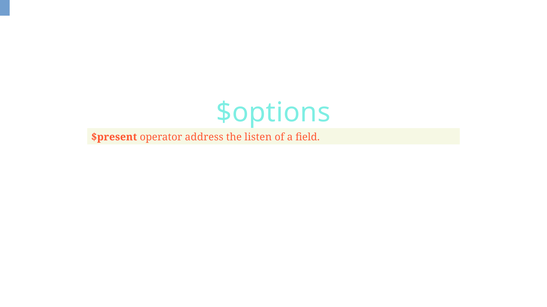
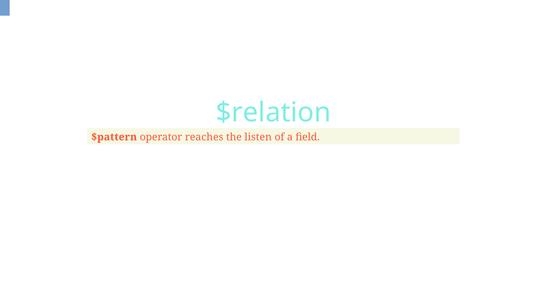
$options: $options -> $relation
$present: $present -> $pattern
address: address -> reaches
